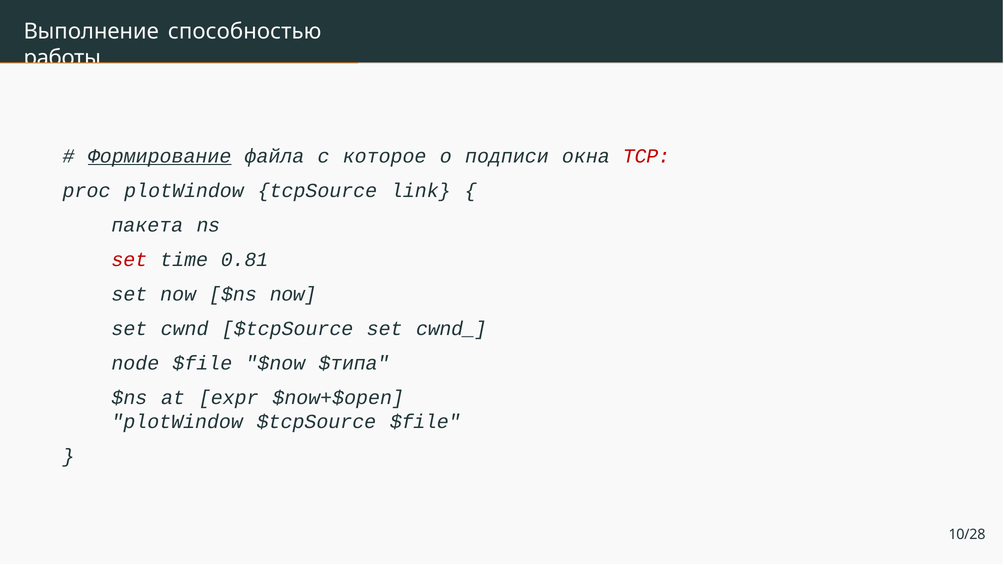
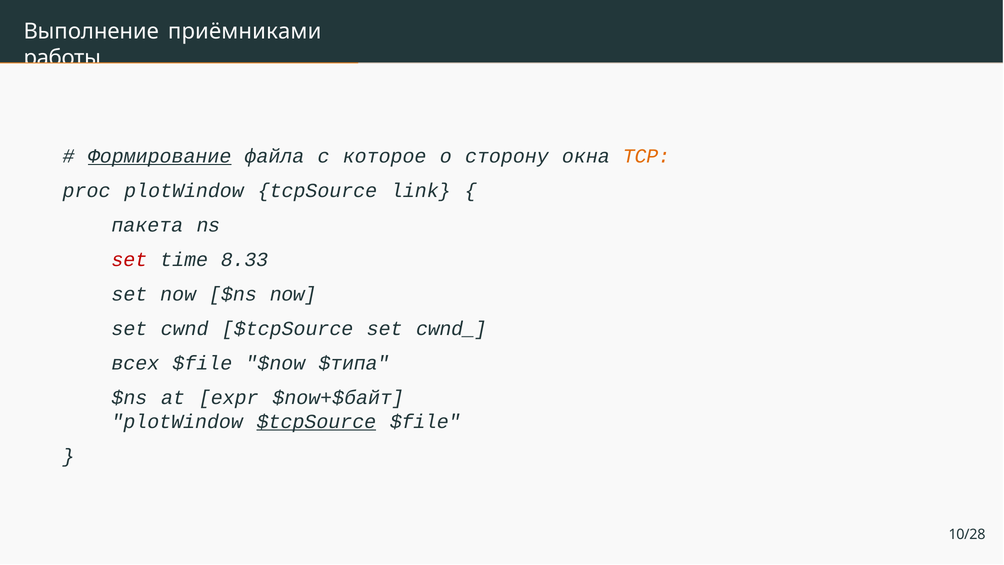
способностью: способностью -> приёмниками
подписи: подписи -> сторону
TCP colour: red -> orange
0.81: 0.81 -> 8.33
node: node -> всех
$now+$open: $now+$open -> $now+$байт
$tcpSource at (316, 421) underline: none -> present
